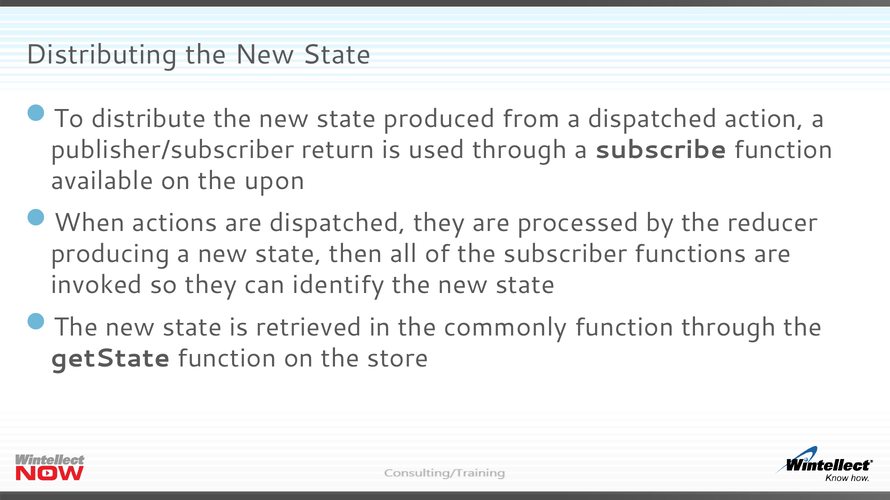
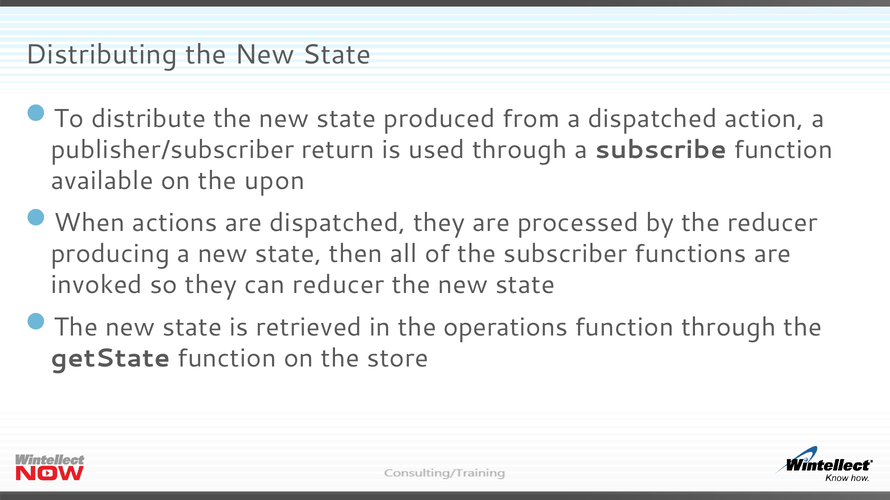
can identify: identify -> reducer
commonly: commonly -> operations
